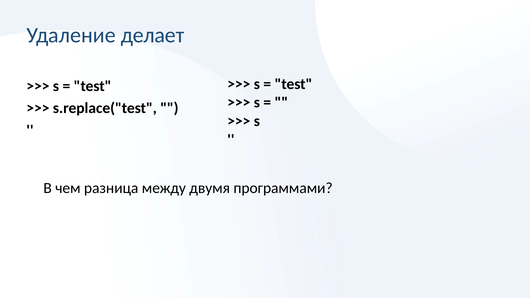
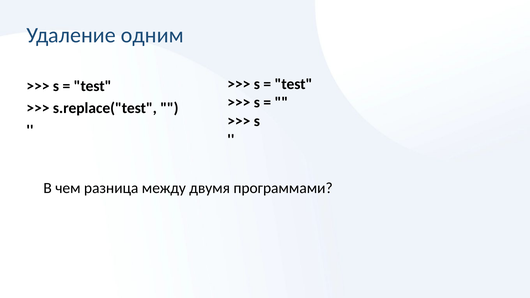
делает: делает -> одним
